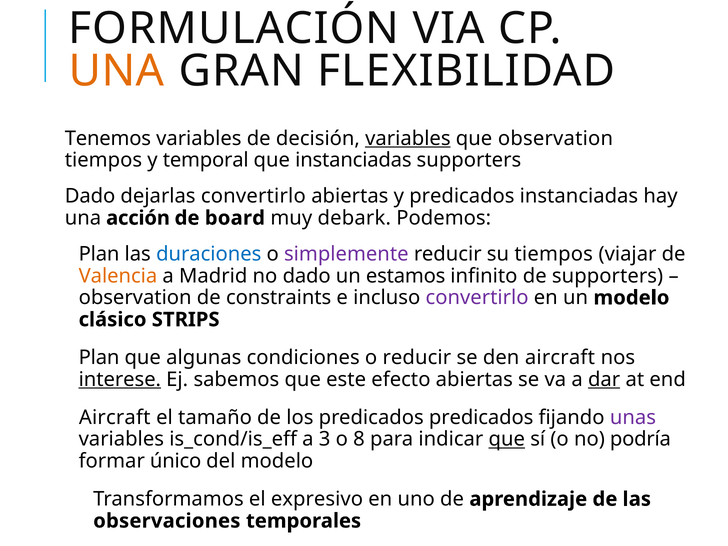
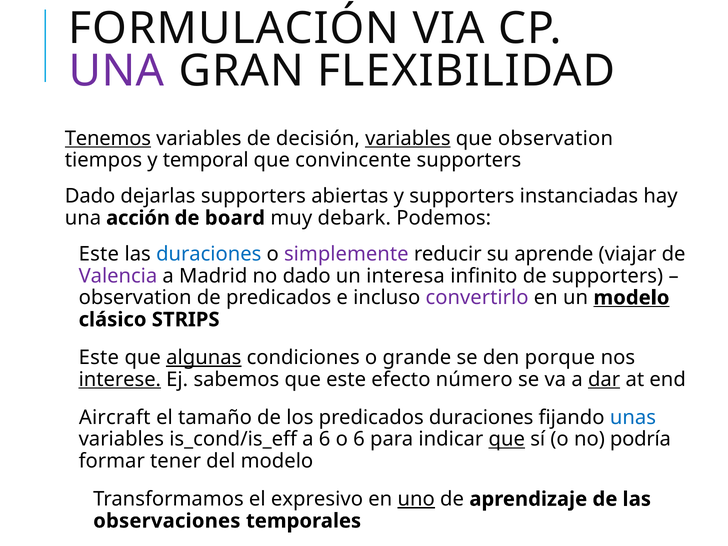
UNA at (117, 71) colour: orange -> purple
Tenemos underline: none -> present
que instanciadas: instanciadas -> convincente
dejarlas convertirlo: convertirlo -> supporters
y predicados: predicados -> supporters
Plan at (99, 254): Plan -> Este
su tiempos: tiempos -> aprende
Valencia colour: orange -> purple
estamos: estamos -> interesa
de constraints: constraints -> predicados
modelo at (631, 298) underline: none -> present
Plan at (99, 358): Plan -> Este
algunas underline: none -> present
o reducir: reducir -> grande
den aircraft: aircraft -> porque
efecto abiertas: abiertas -> número
predicados predicados: predicados -> duraciones
unas colour: purple -> blue
a 3: 3 -> 6
o 8: 8 -> 6
único: único -> tener
uno underline: none -> present
